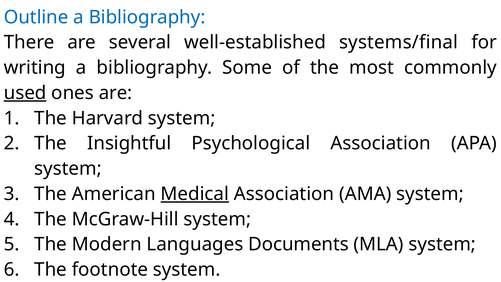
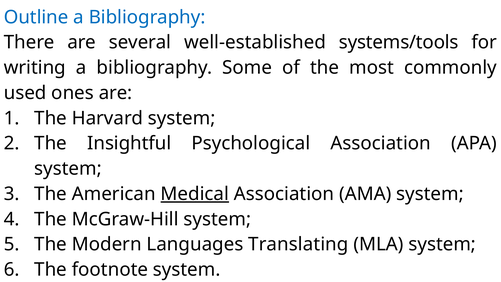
systems/final: systems/final -> systems/tools
used underline: present -> none
Documents: Documents -> Translating
